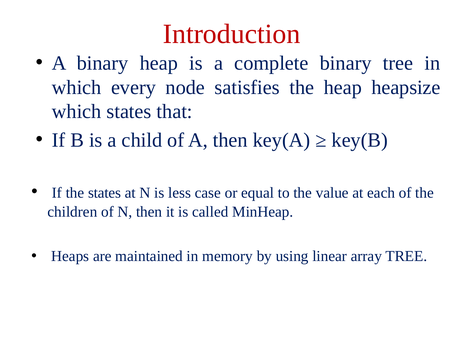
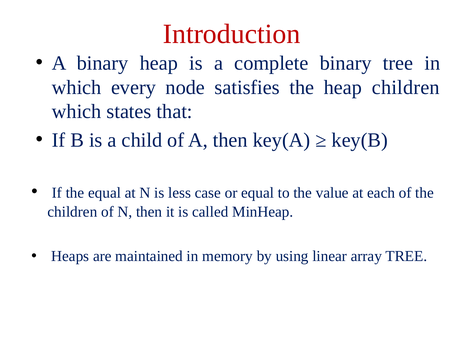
heap heapsize: heapsize -> children
the states: states -> equal
